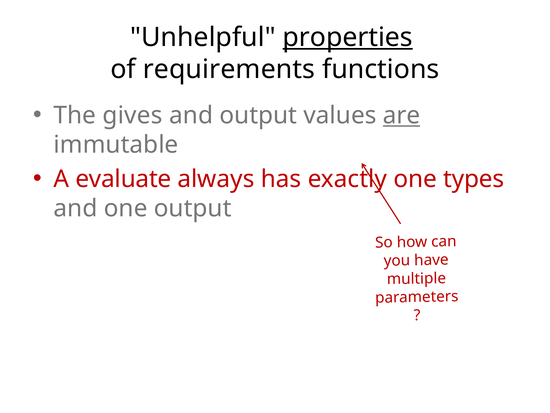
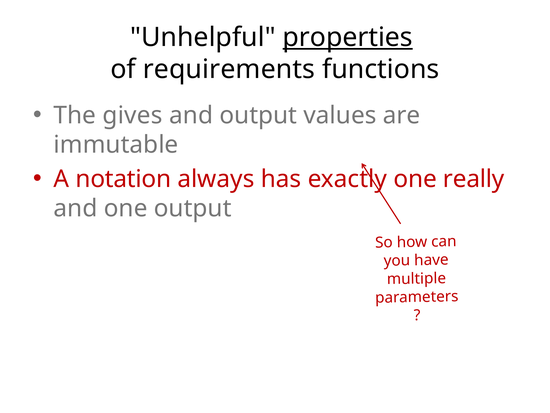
are underline: present -> none
evaluate: evaluate -> notation
types: types -> really
